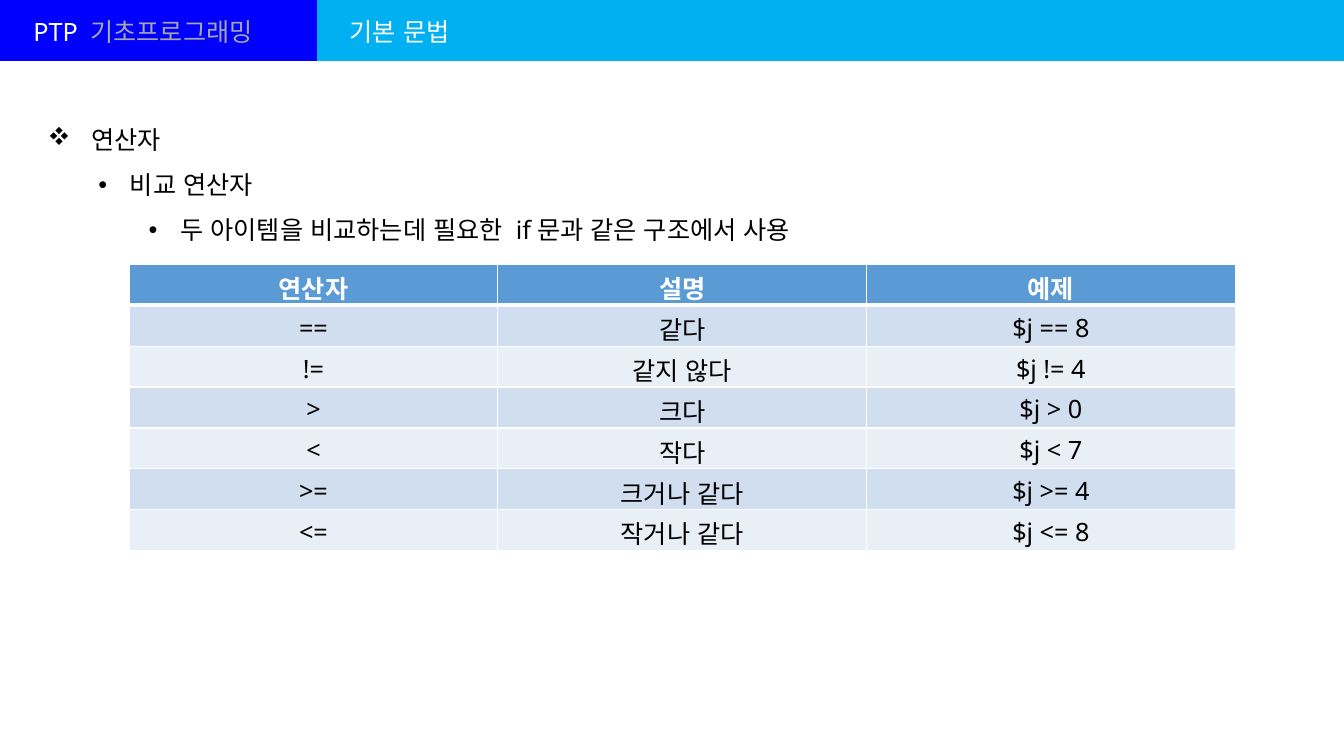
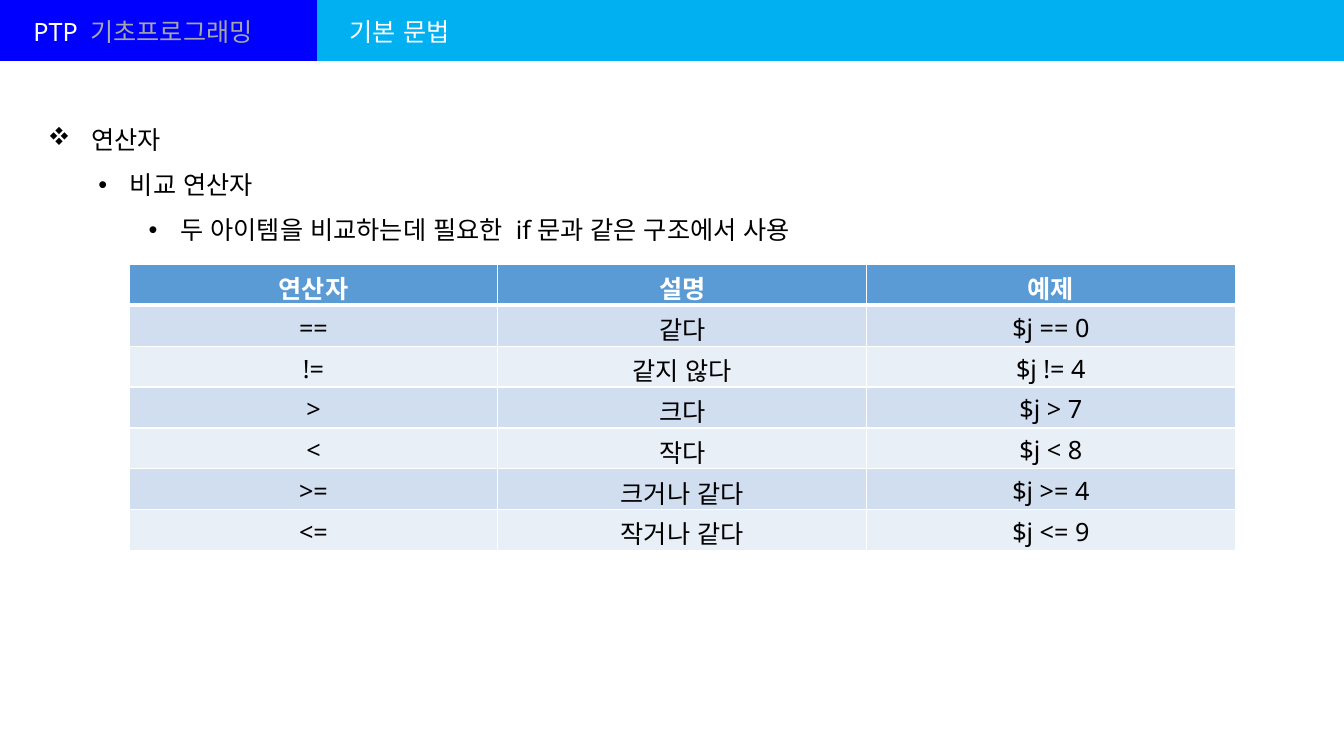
8 at (1082, 329): 8 -> 0
0: 0 -> 7
7: 7 -> 8
8 at (1082, 533): 8 -> 9
